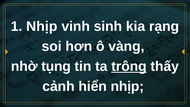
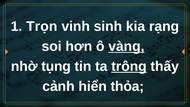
1 Nhịp: Nhịp -> Trọn
vàng underline: none -> present
hiển nhịp: nhịp -> thỏa
